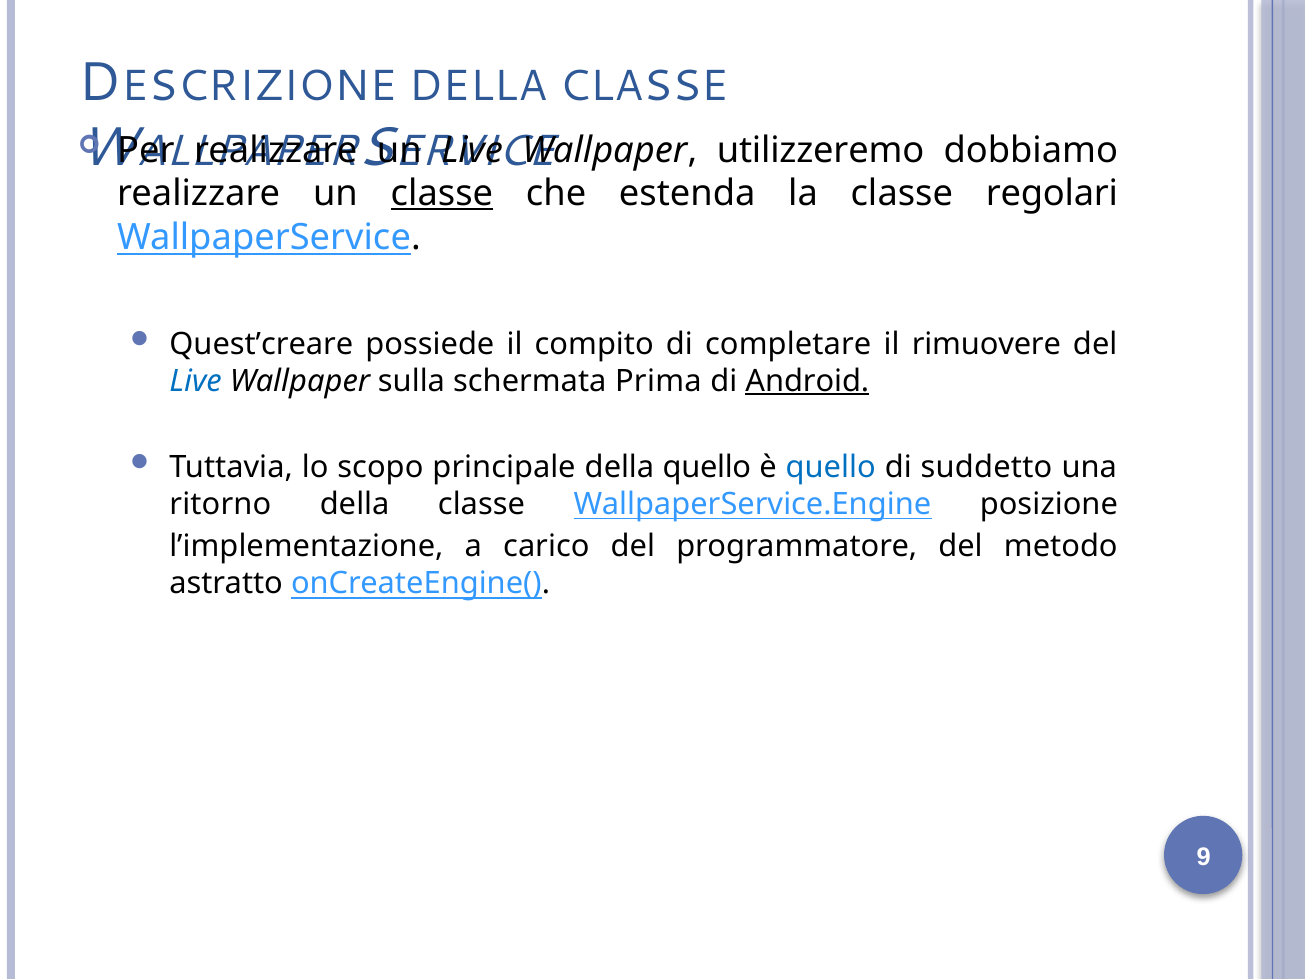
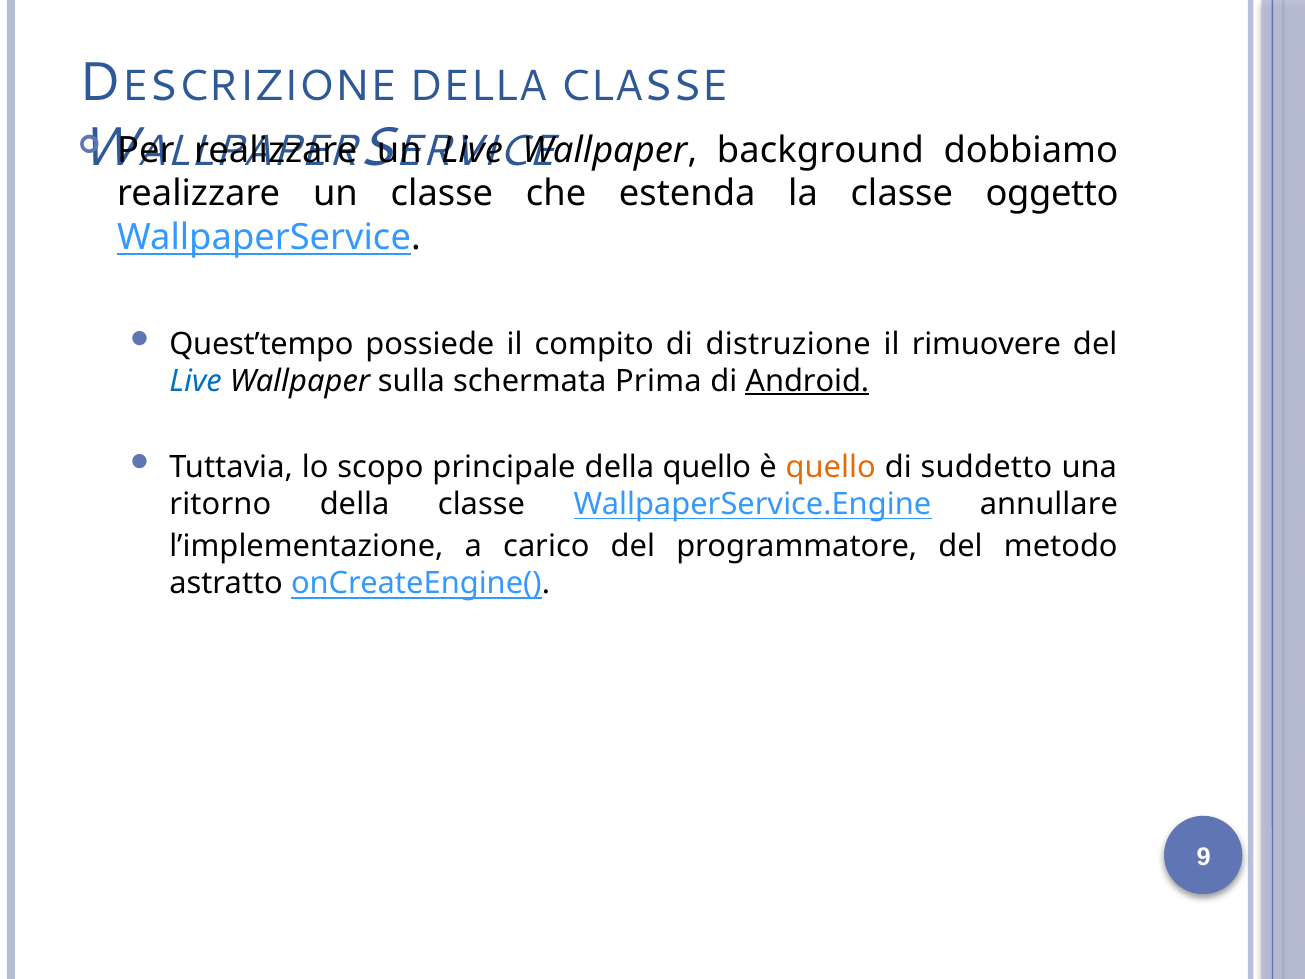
utilizzeremo: utilizzeremo -> background
classe at (442, 194) underline: present -> none
regolari: regolari -> oggetto
Quest’creare: Quest’creare -> Quest’tempo
completare: completare -> distruzione
quello at (831, 467) colour: blue -> orange
posizione: posizione -> annullare
